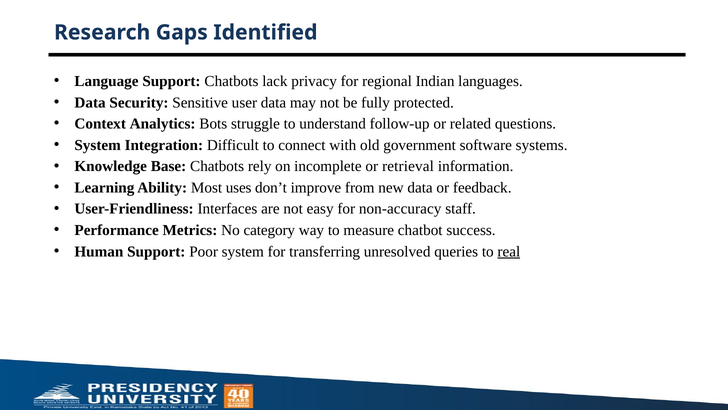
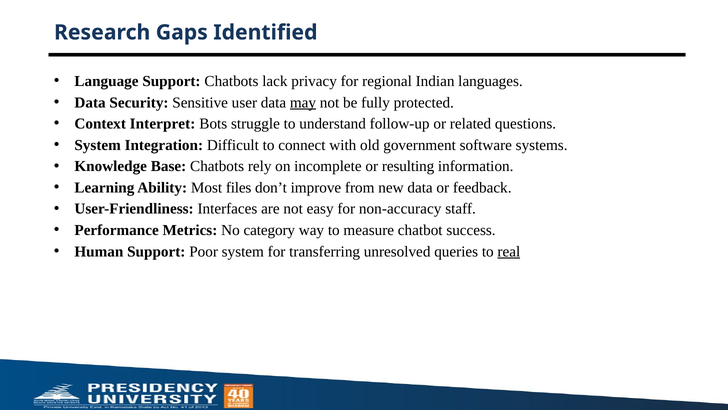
may underline: none -> present
Analytics: Analytics -> Interpret
retrieval: retrieval -> resulting
uses: uses -> files
